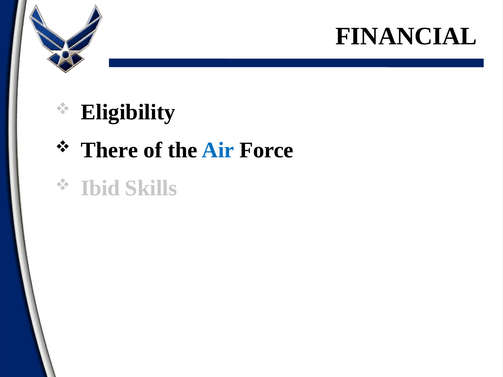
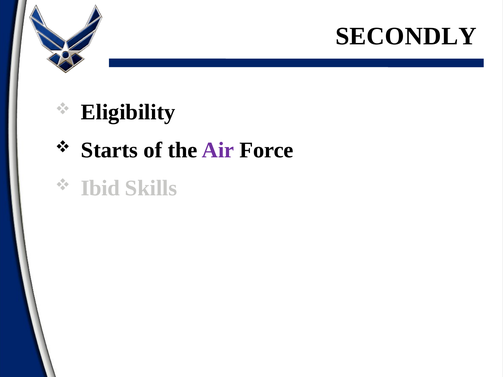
FINANCIAL: FINANCIAL -> SECONDLY
There: There -> Starts
Air colour: blue -> purple
